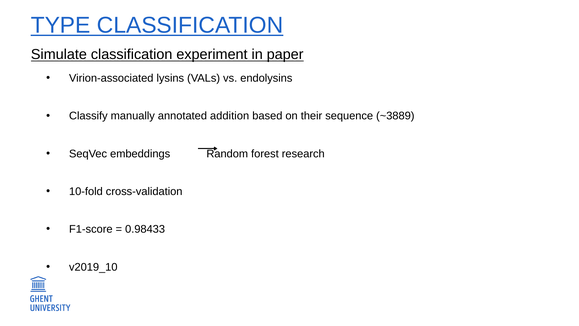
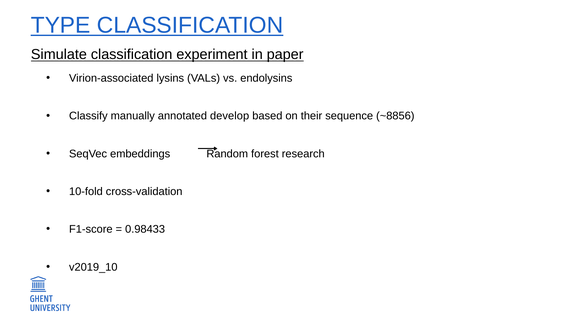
addition: addition -> develop
~3889: ~3889 -> ~8856
